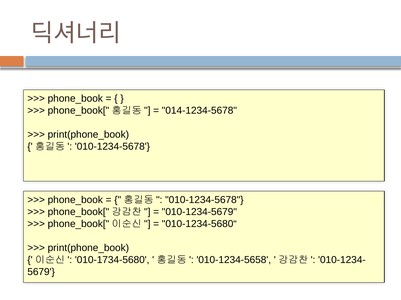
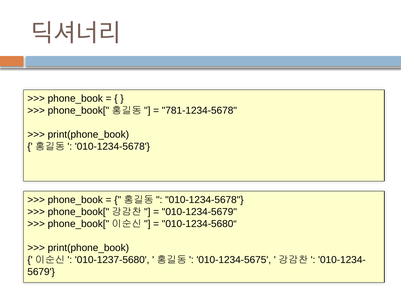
014-1234-5678: 014-1234-5678 -> 781-1234-5678
010-1734-5680: 010-1734-5680 -> 010-1237-5680
010-1234-5658: 010-1234-5658 -> 010-1234-5675
